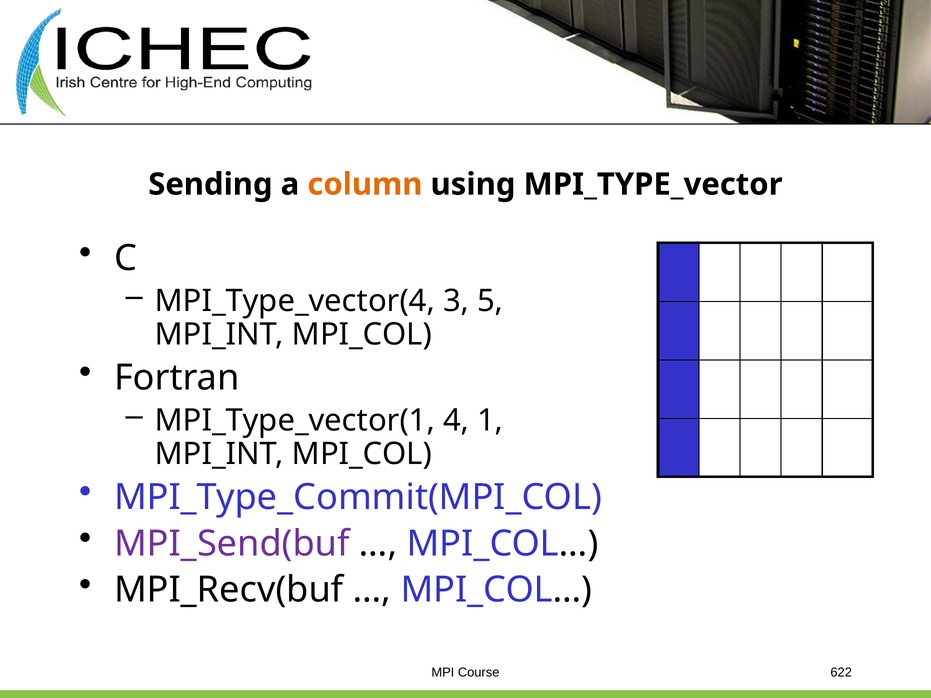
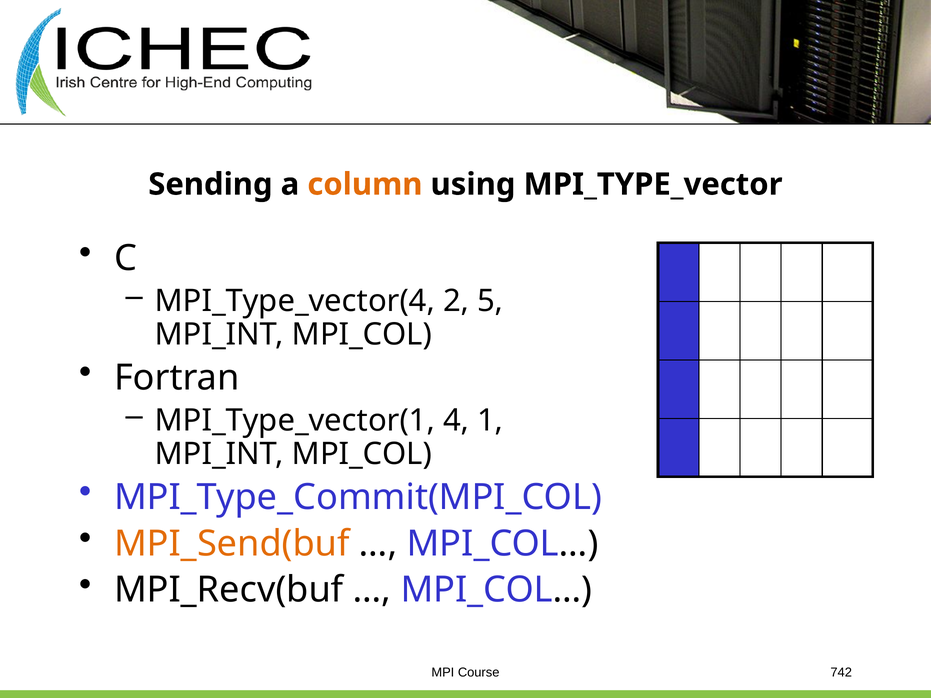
3: 3 -> 2
MPI_Send(buf colour: purple -> orange
622: 622 -> 742
